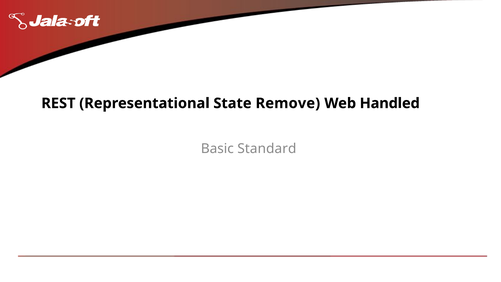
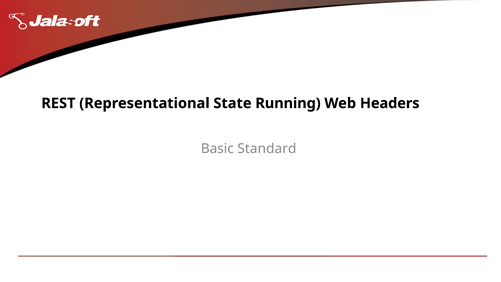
Remove: Remove -> Running
Handled: Handled -> Headers
